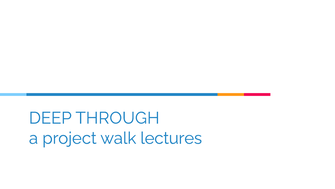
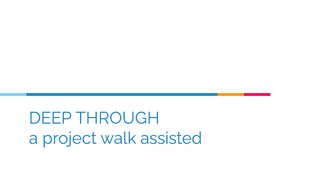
lectures: lectures -> assisted
